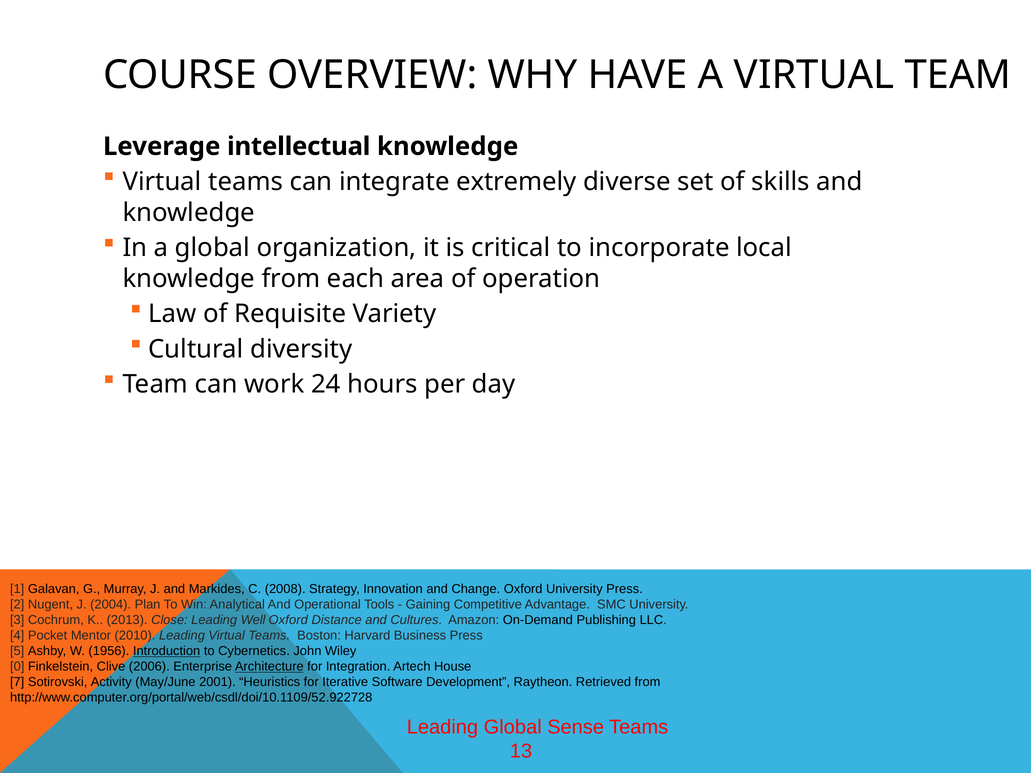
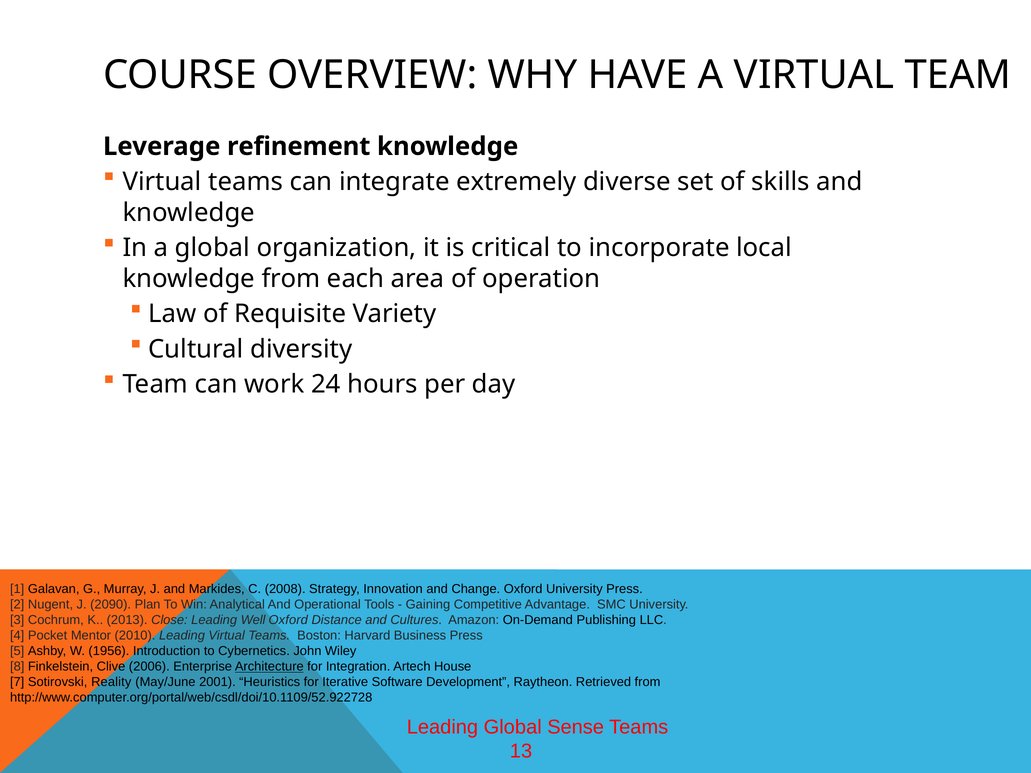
intellectual: intellectual -> refinement
2004: 2004 -> 2090
Introduction underline: present -> none
0: 0 -> 8
Activity: Activity -> Reality
